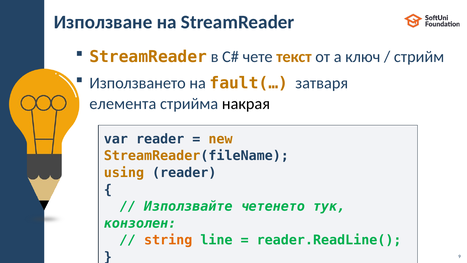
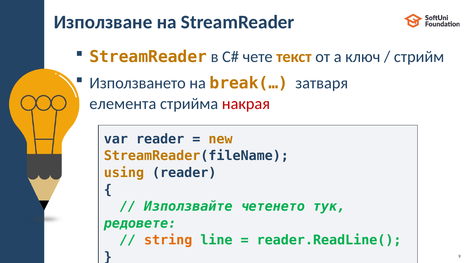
fault(…: fault(… -> break(…
накрая colour: black -> red
конзолен: конзолен -> редовете
